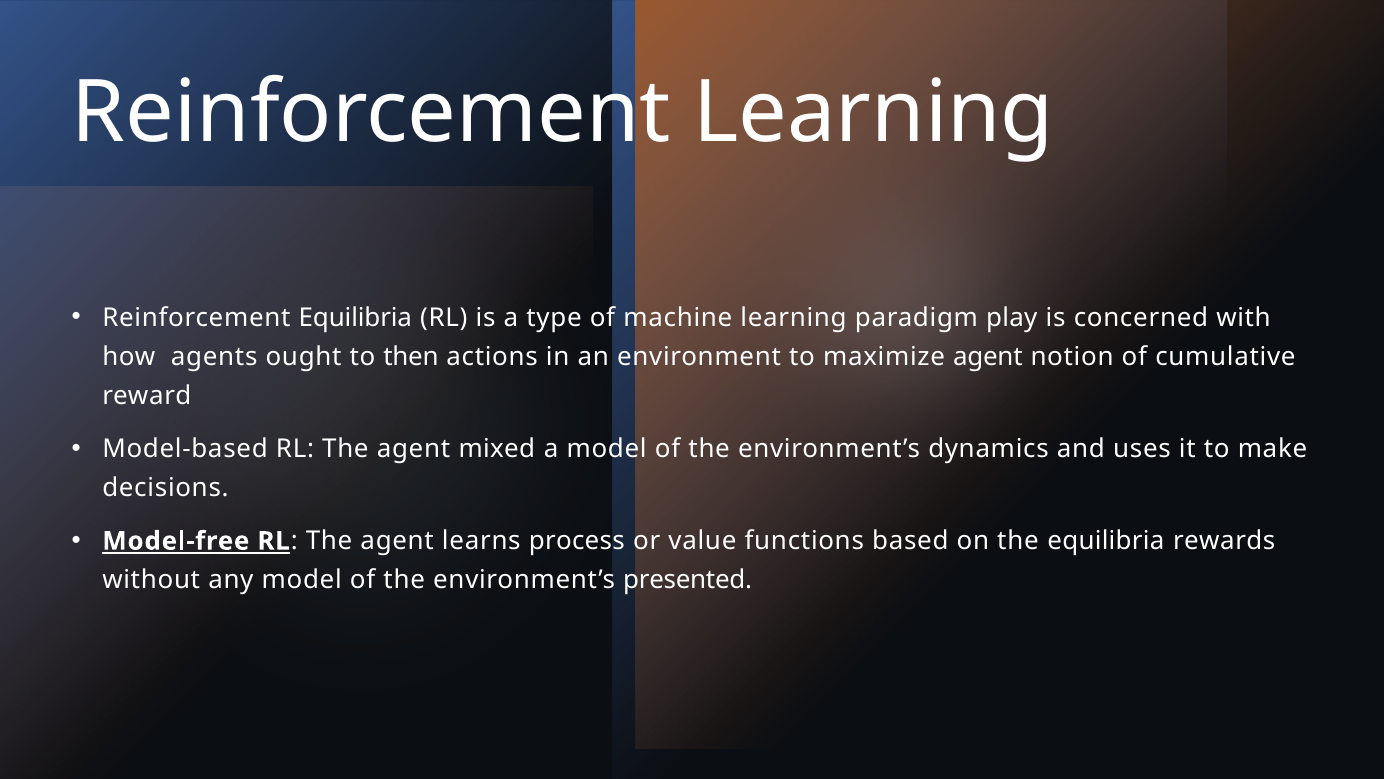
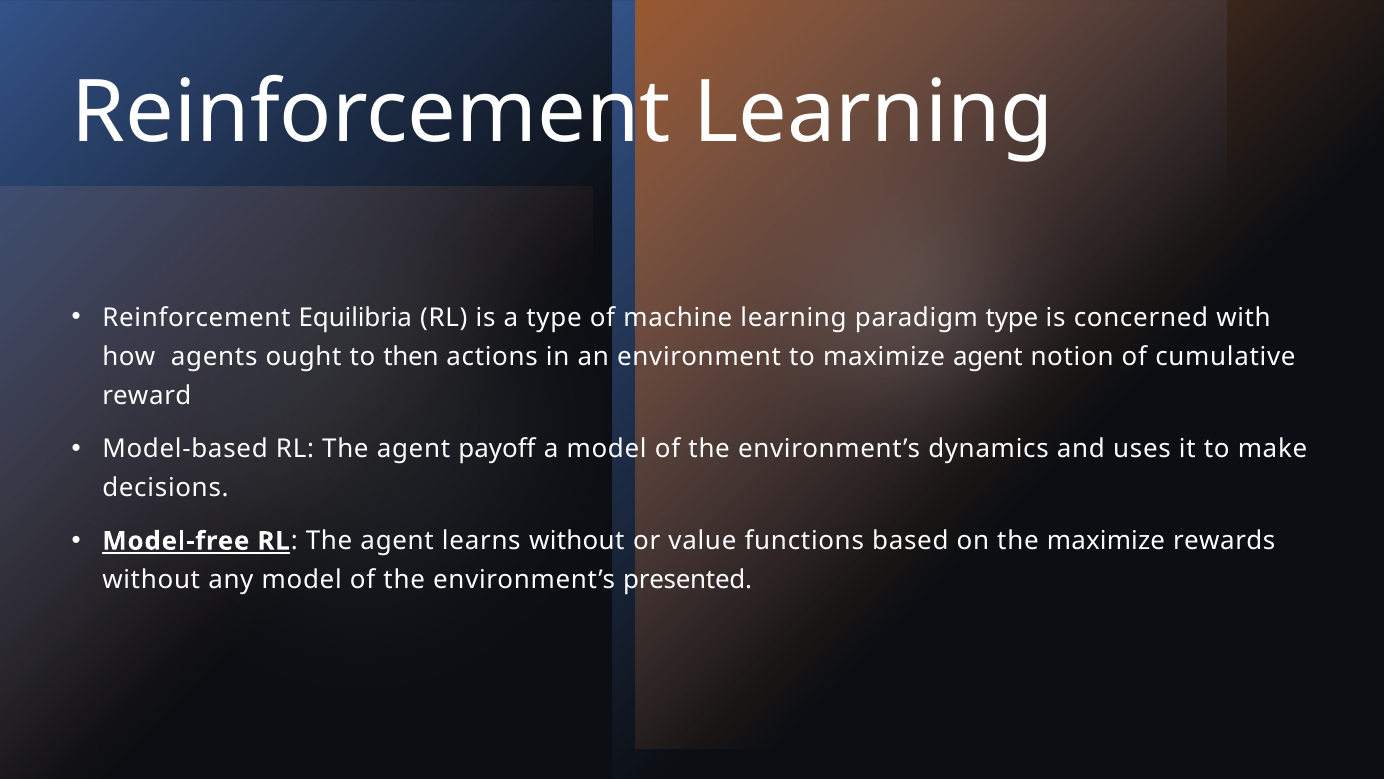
paradigm play: play -> type
mixed: mixed -> payoff
learns process: process -> without
the equilibria: equilibria -> maximize
